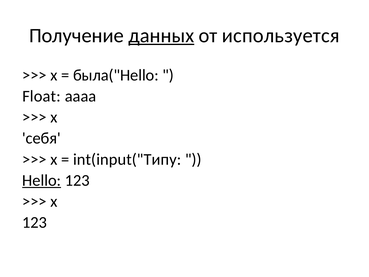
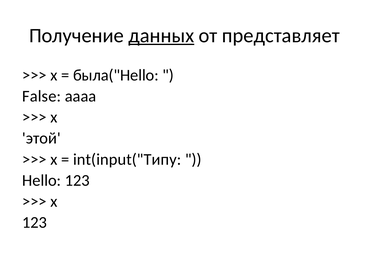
используется: используется -> представляет
Float: Float -> False
себя: себя -> этой
Hello underline: present -> none
